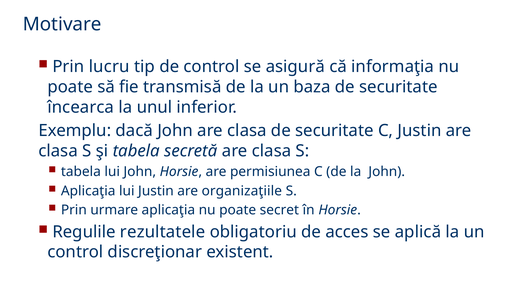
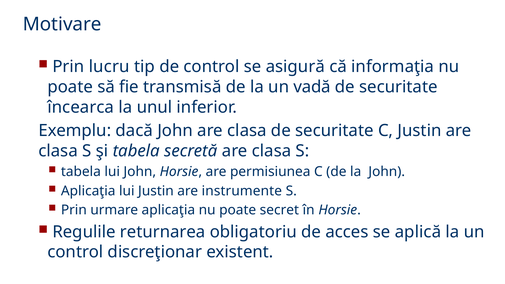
baza: baza -> vadă
organizaţiile: organizaţiile -> instrumente
rezultatele: rezultatele -> returnarea
